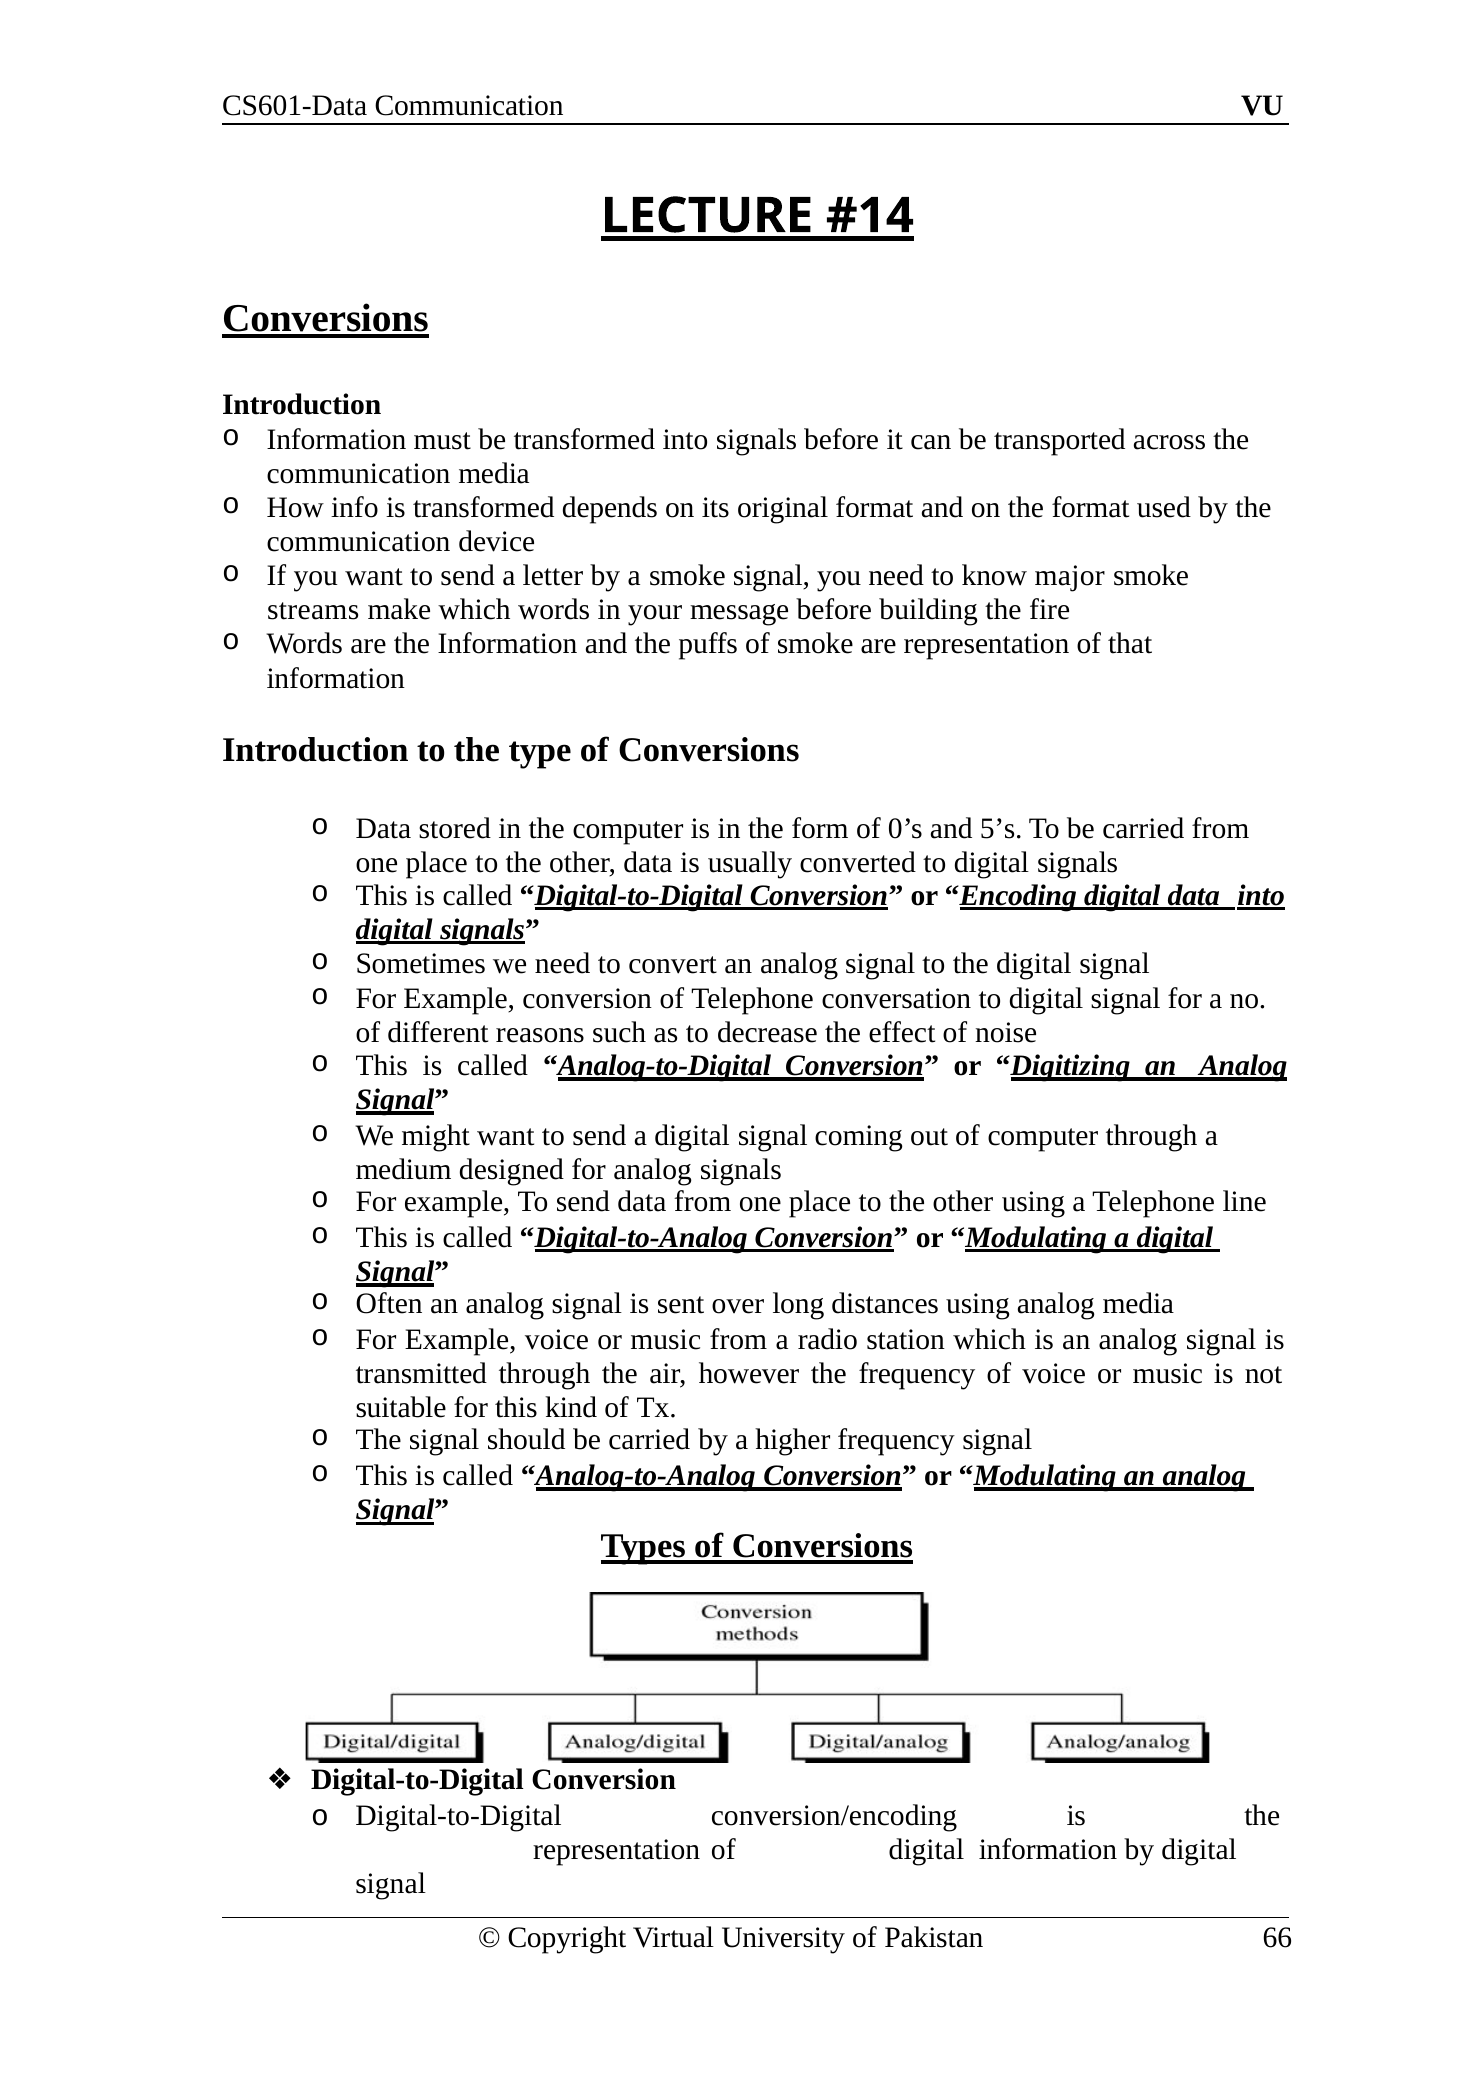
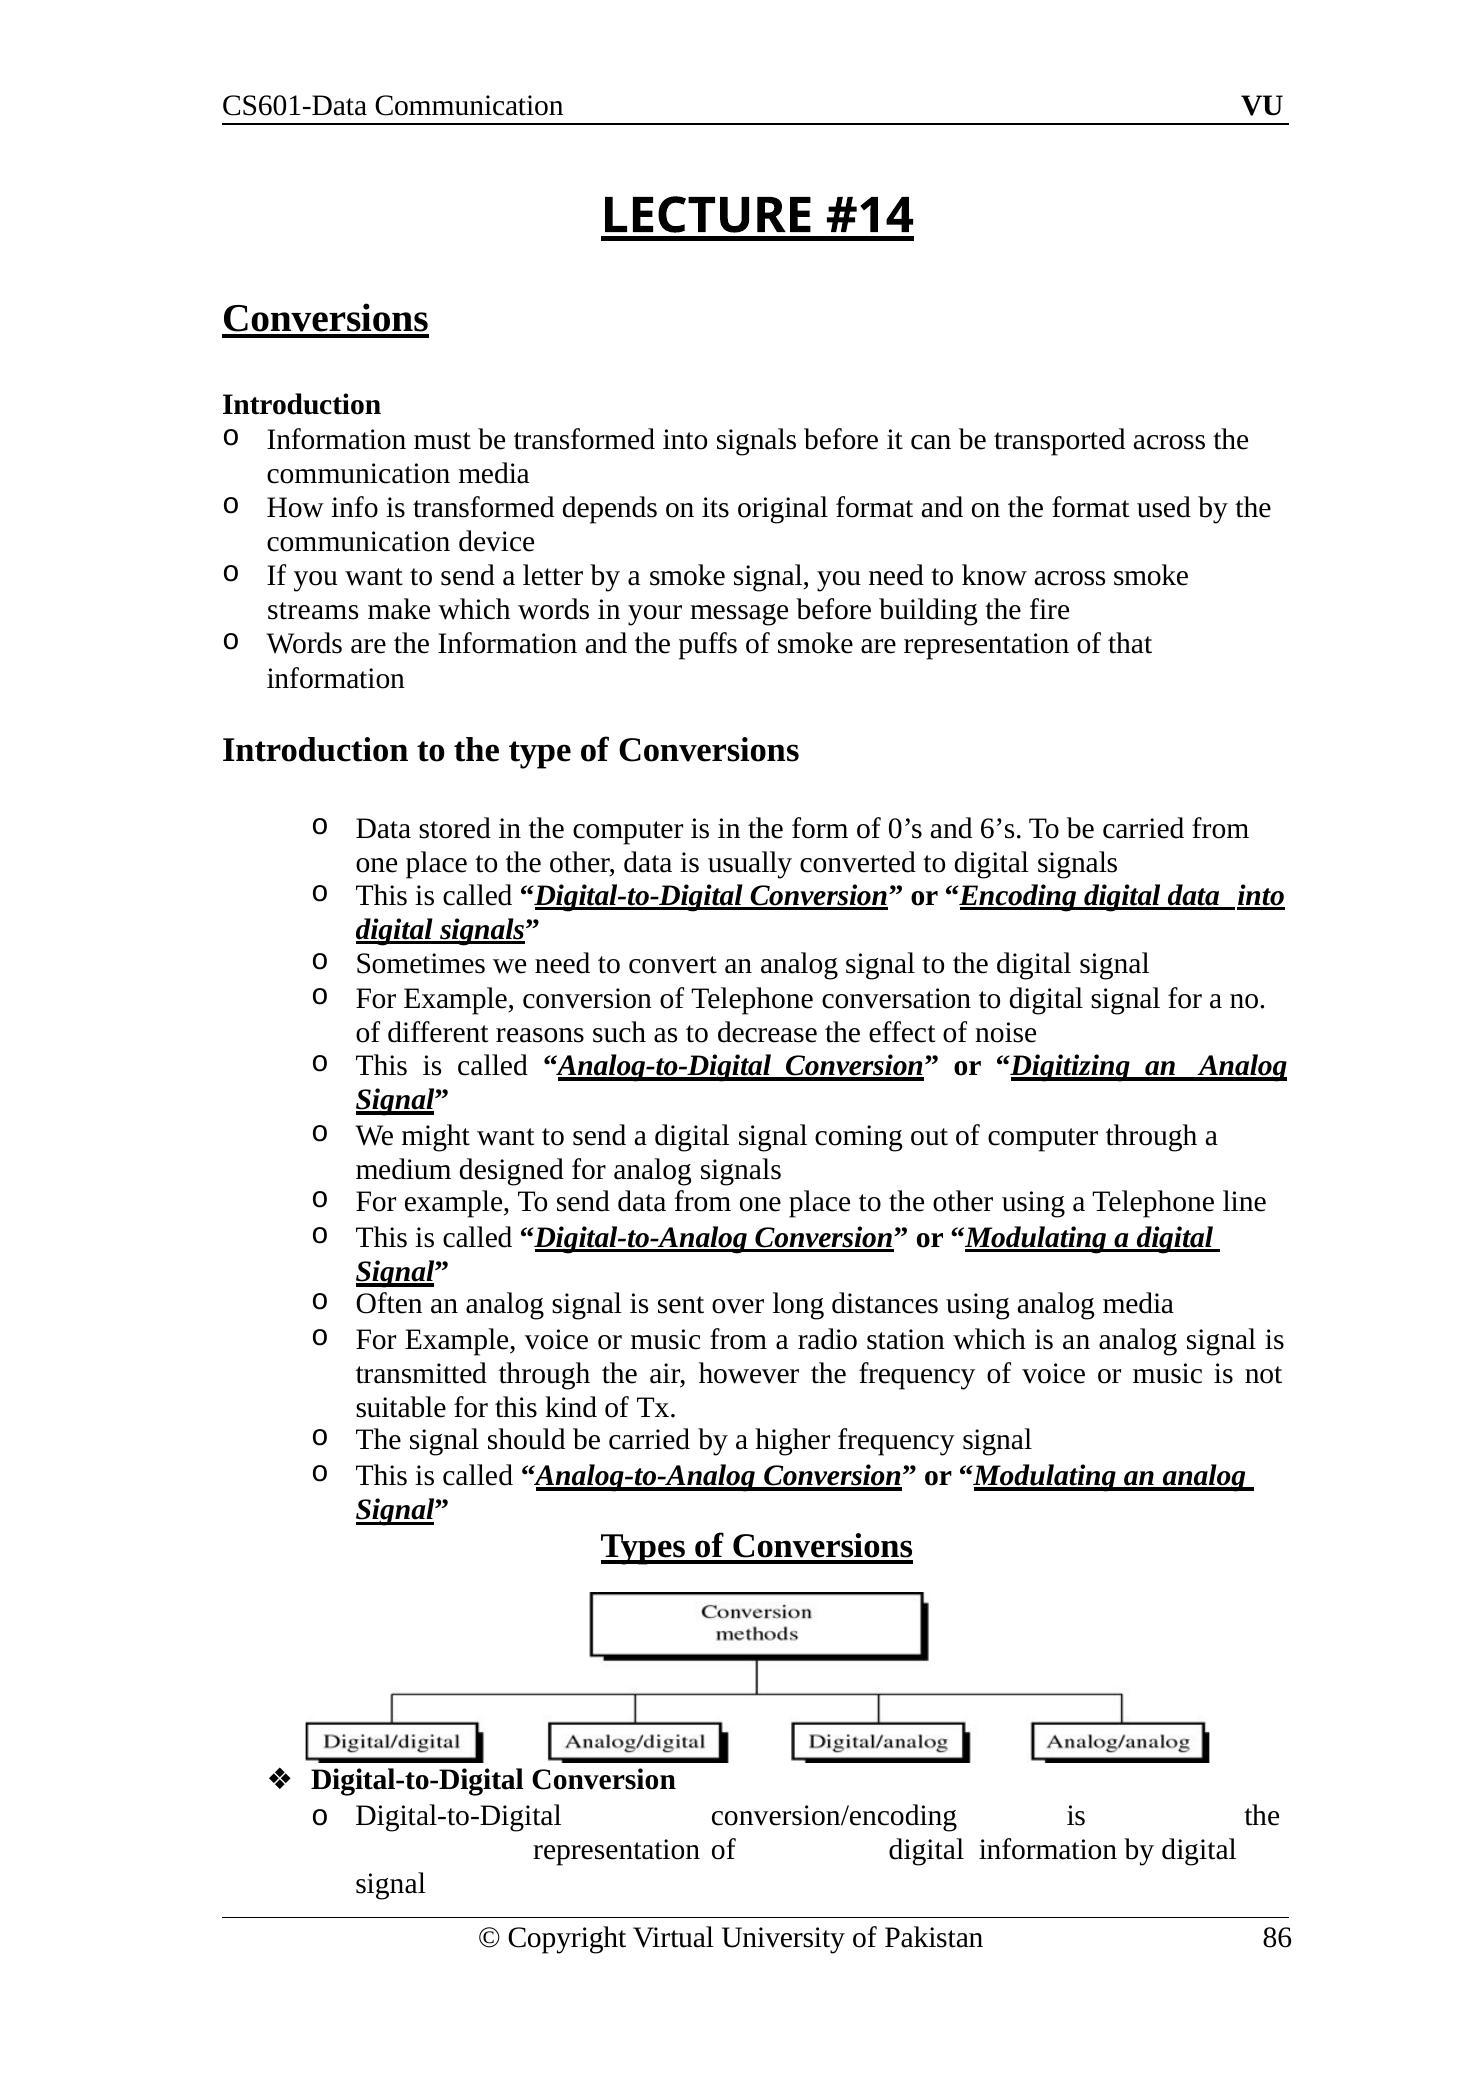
know major: major -> across
5’s: 5’s -> 6’s
66: 66 -> 86
